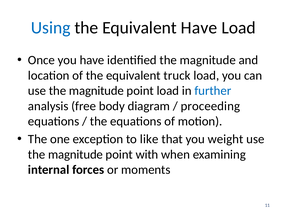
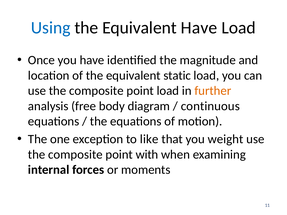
truck: truck -> static
magnitude at (96, 91): magnitude -> composite
further colour: blue -> orange
proceeding: proceeding -> continuous
magnitude at (75, 155): magnitude -> composite
